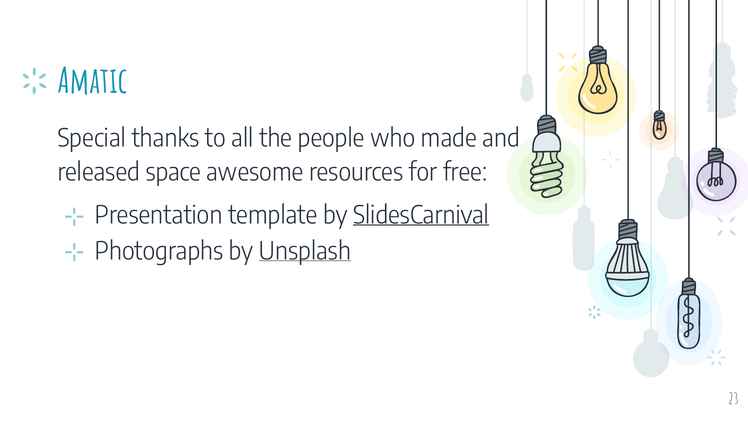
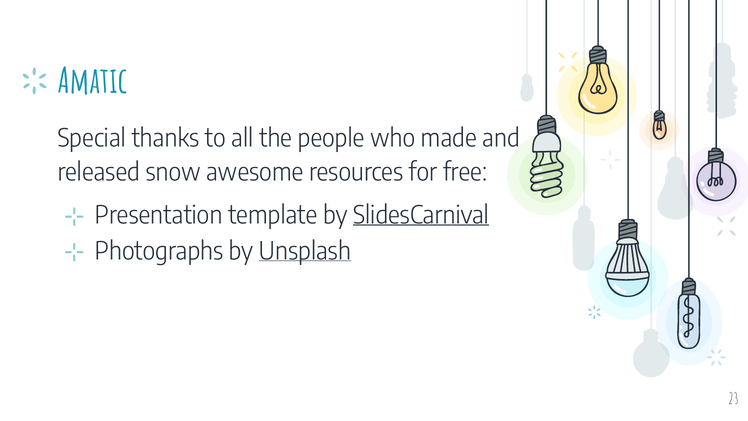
space: space -> snow
